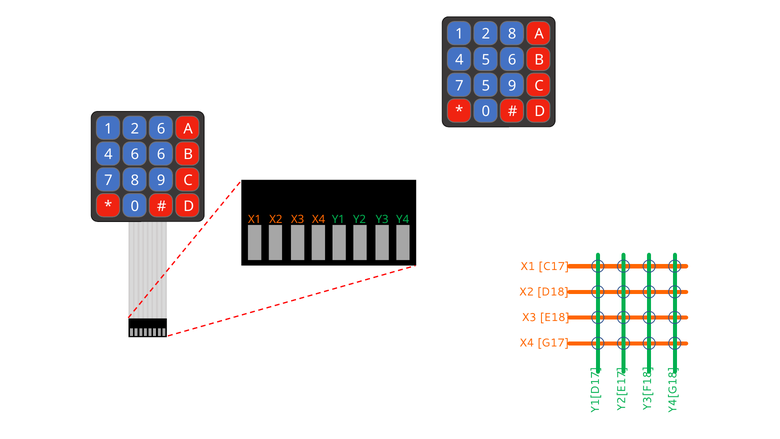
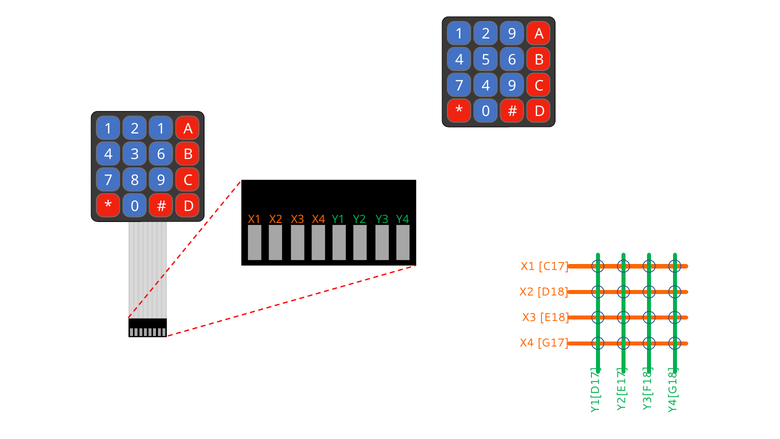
2 8: 8 -> 9
7 5: 5 -> 4
2 6: 6 -> 1
4 6: 6 -> 3
